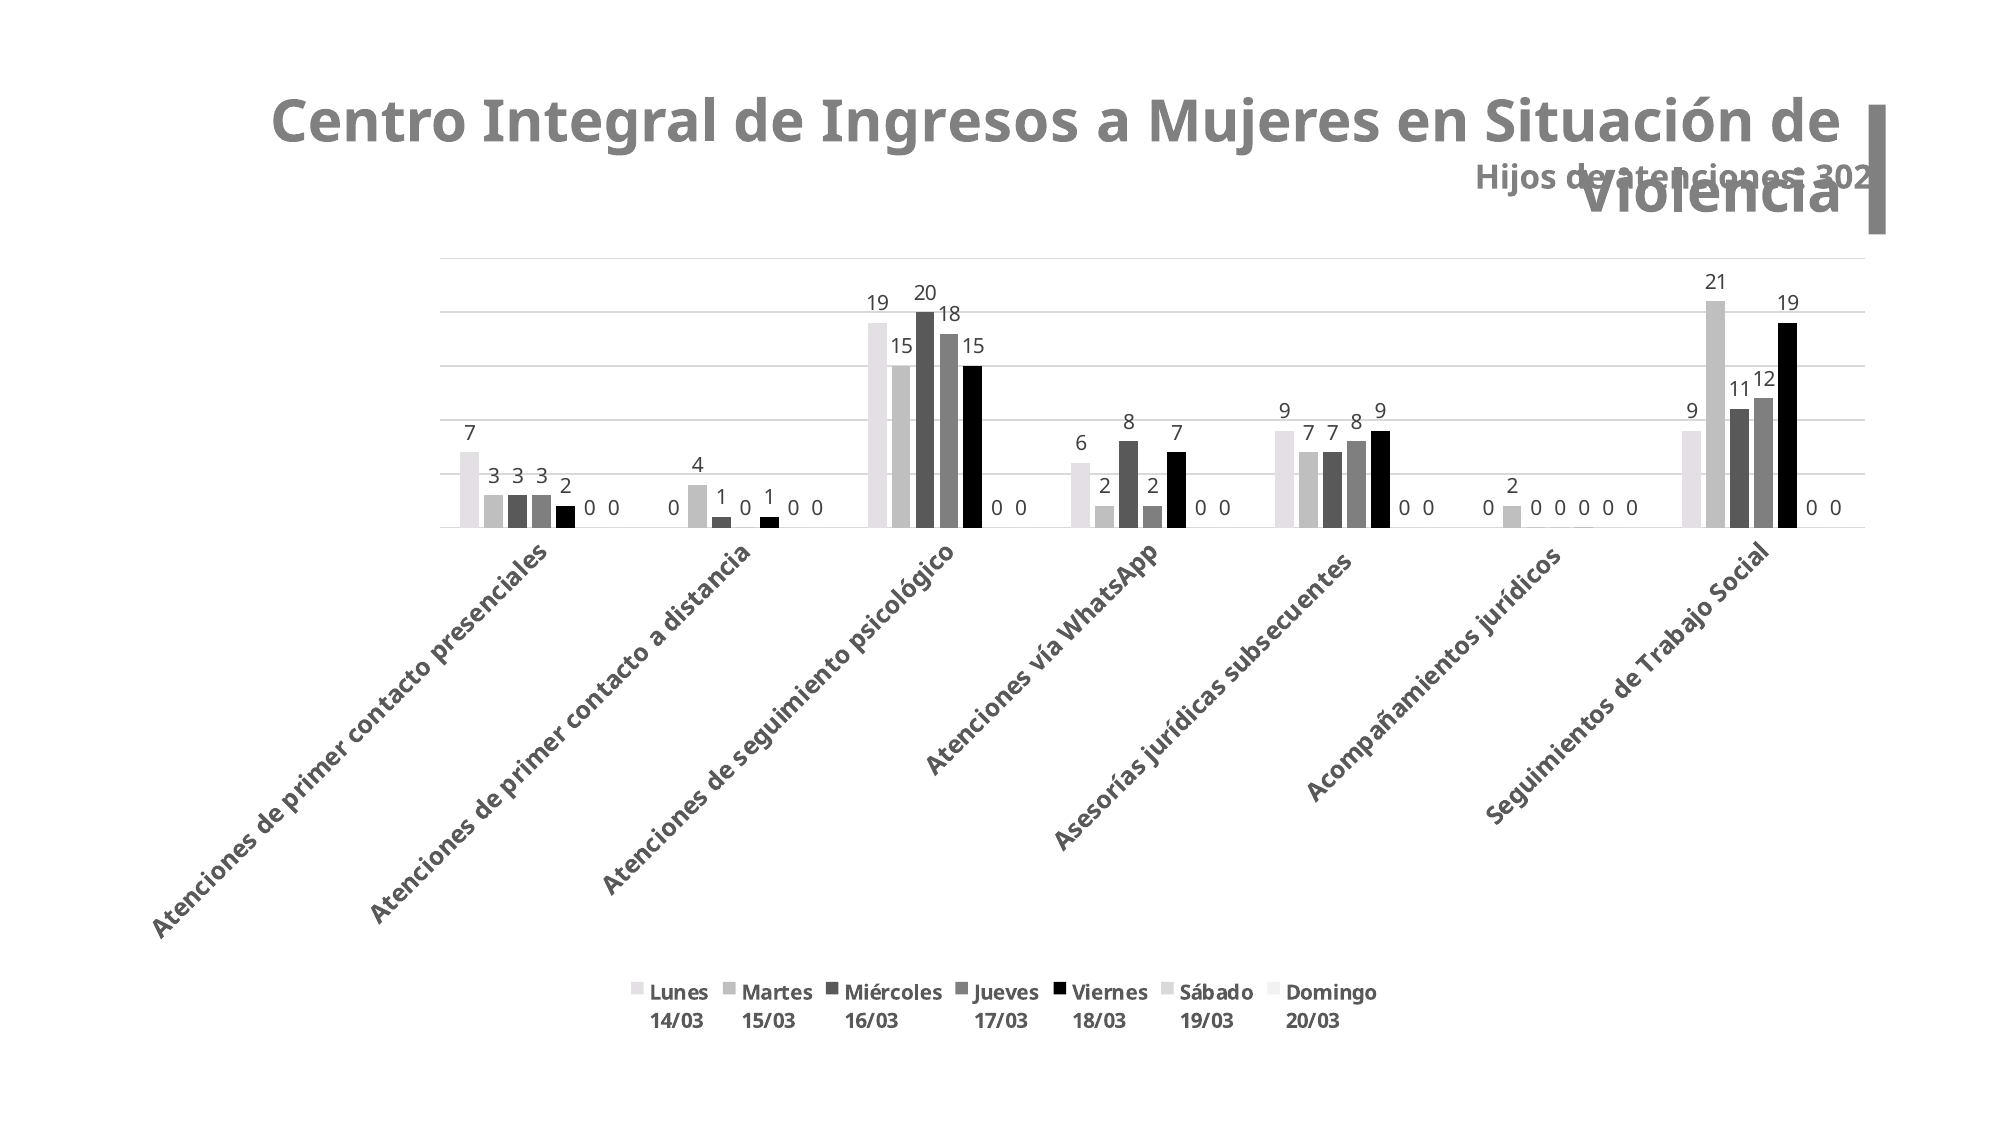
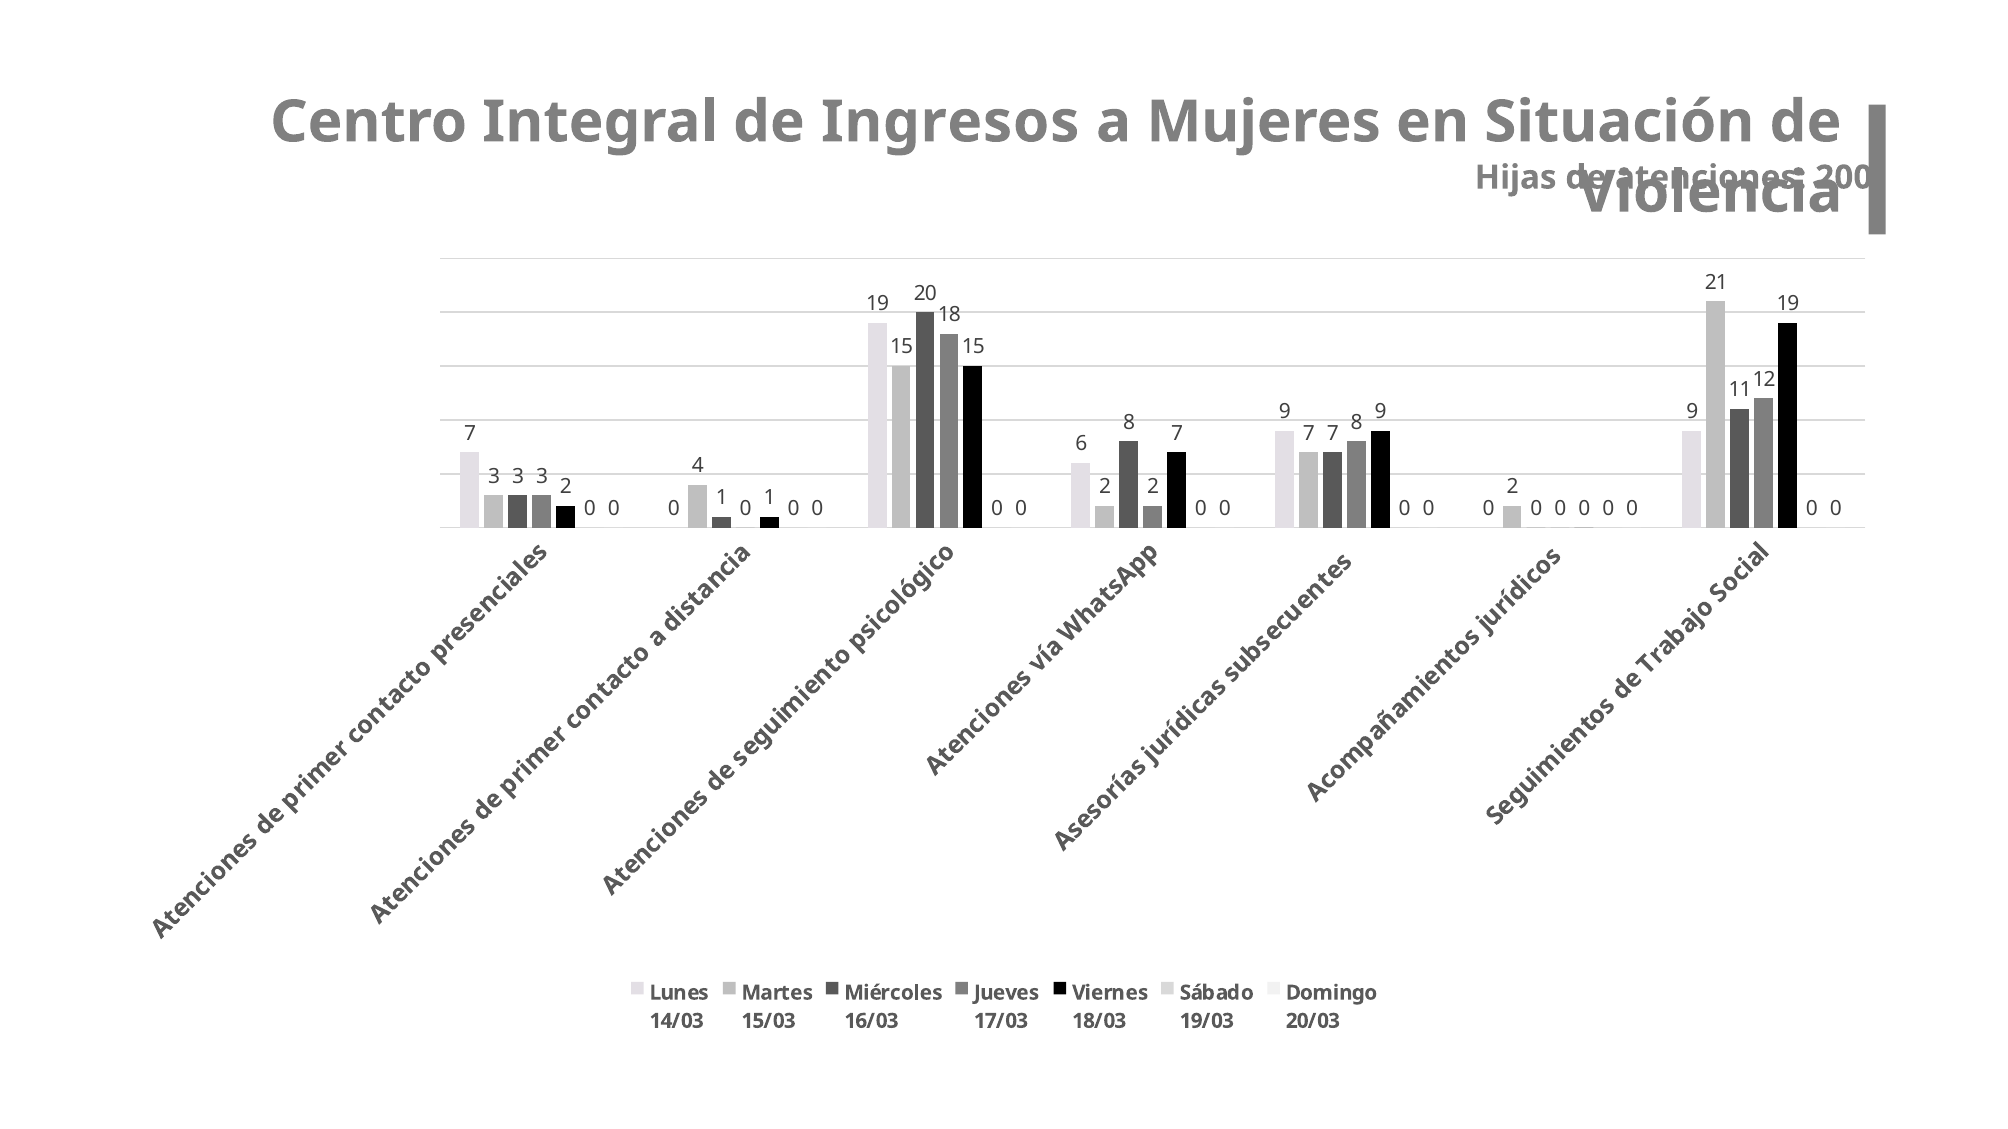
Hijos: Hijos -> Hijas
302: 302 -> 200
